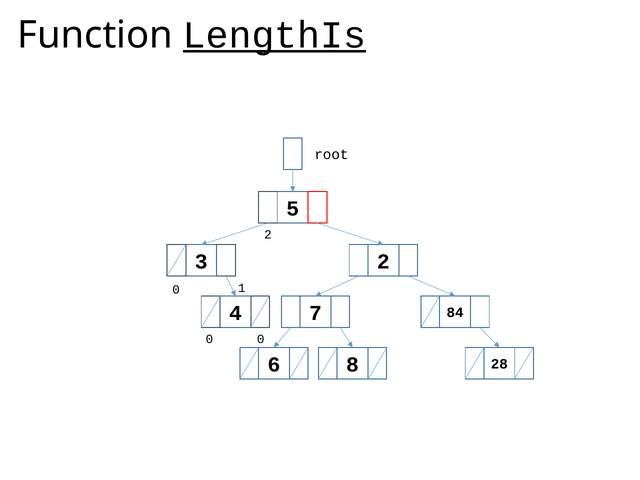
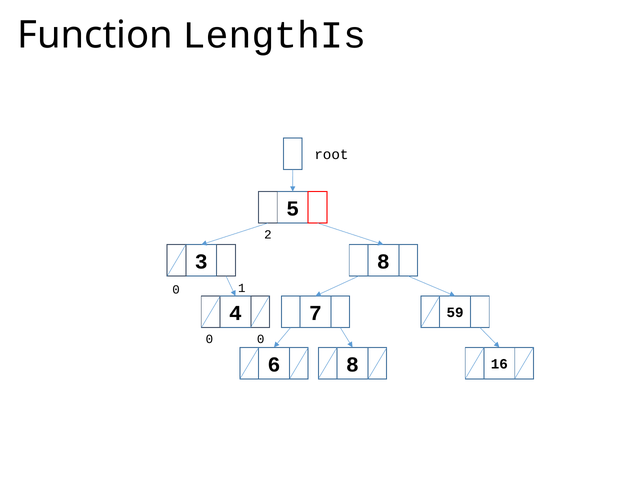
LengthIs underline: present -> none
3 2: 2 -> 8
84: 84 -> 59
28: 28 -> 16
